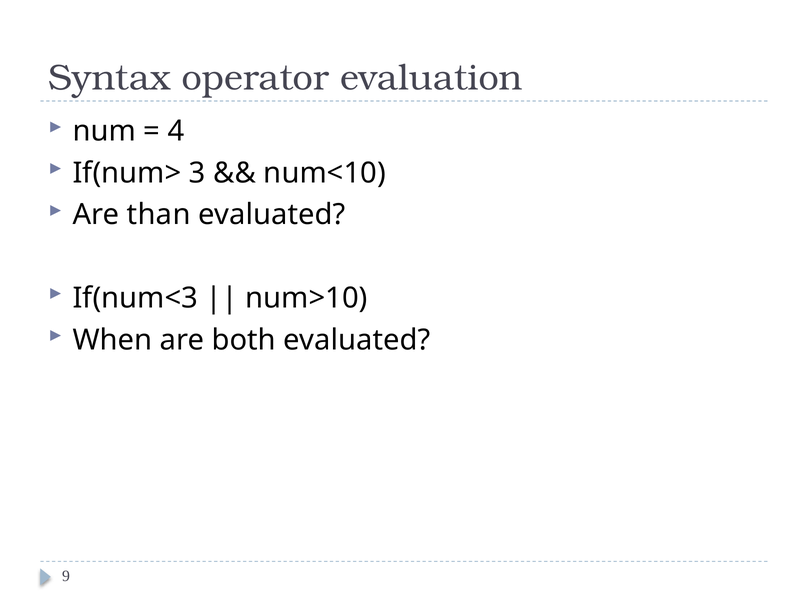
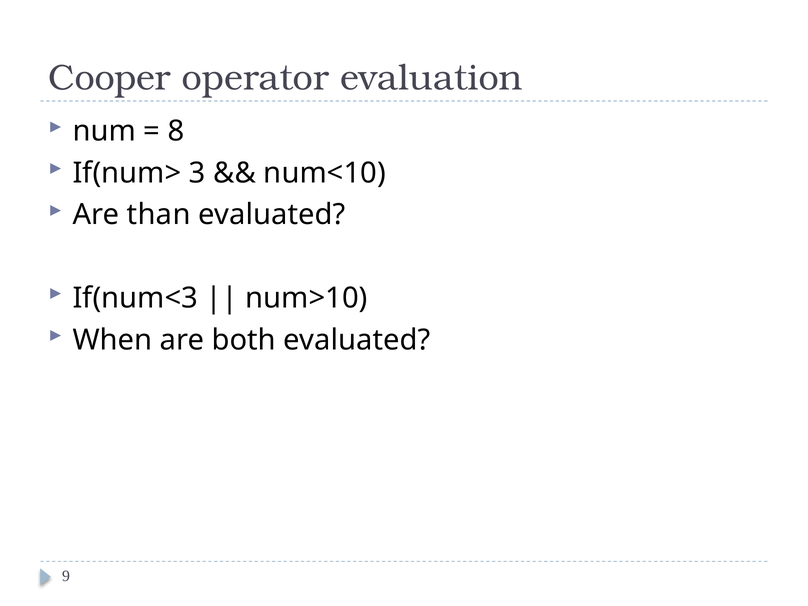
Syntax: Syntax -> Cooper
4: 4 -> 8
